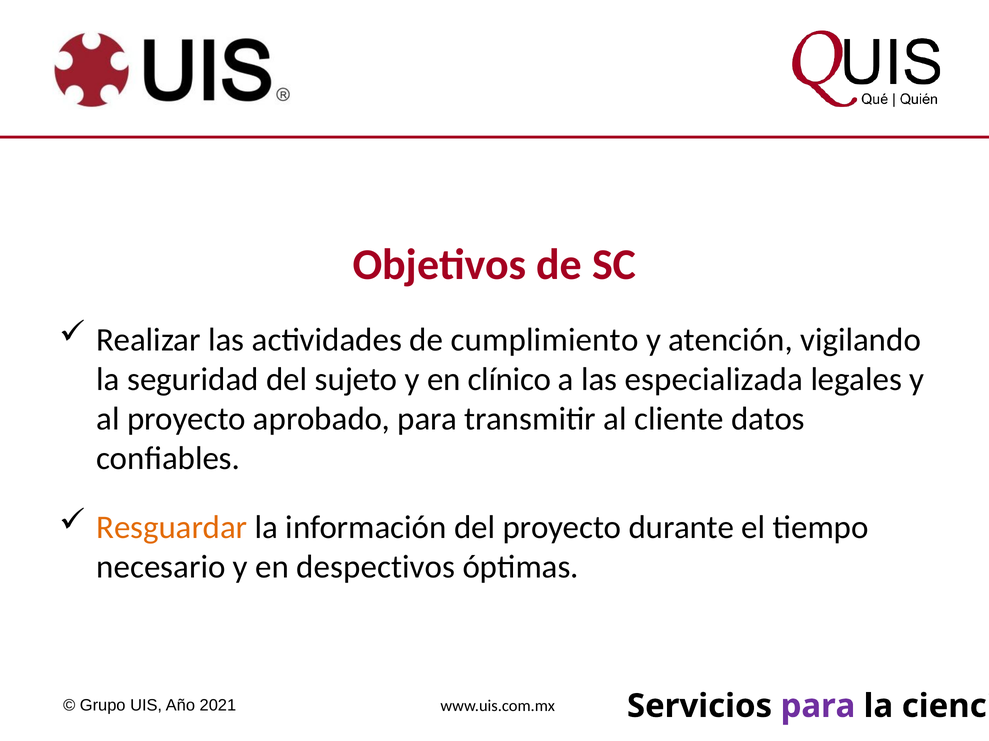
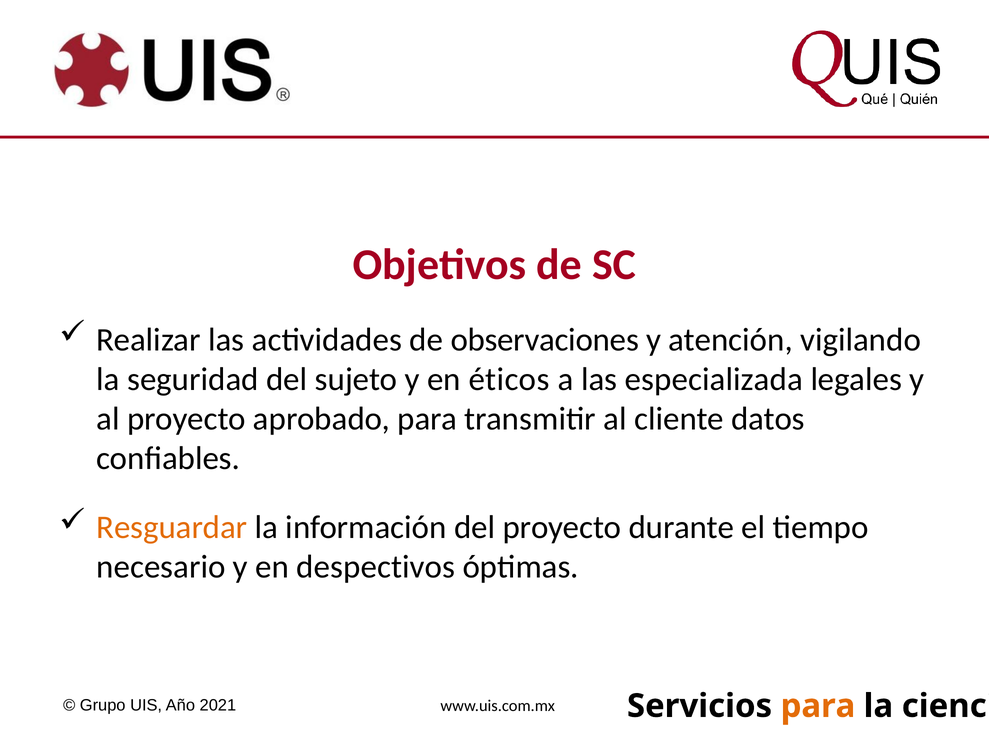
cumplimiento: cumplimiento -> observaciones
clínico: clínico -> éticos
para at (818, 707) colour: purple -> orange
